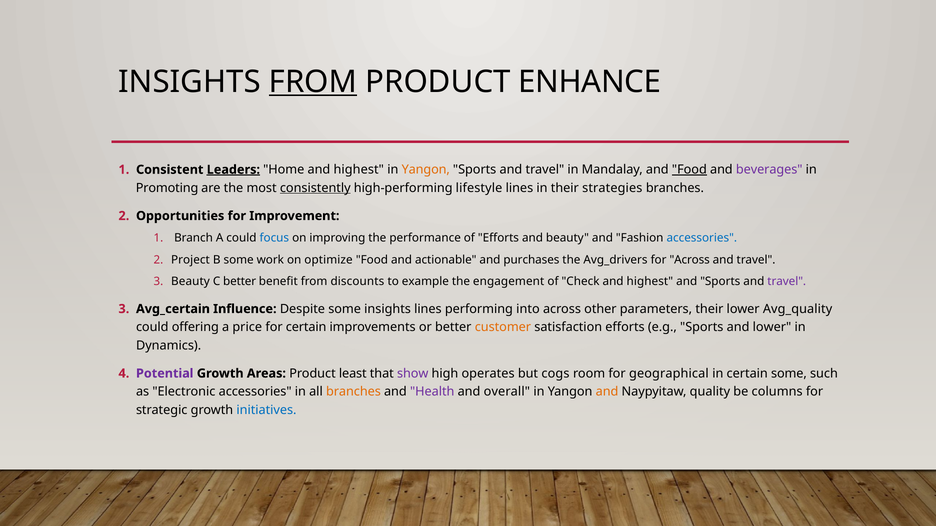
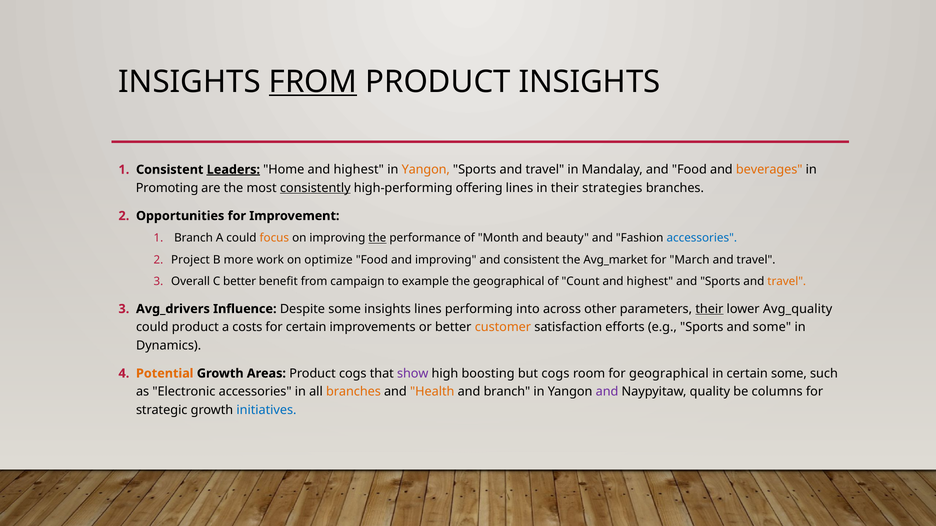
PRODUCT ENHANCE: ENHANCE -> INSIGHTS
Food at (689, 170) underline: present -> none
beverages colour: purple -> orange
lifestyle: lifestyle -> offering
focus colour: blue -> orange
the at (377, 238) underline: none -> present
of Efforts: Efforts -> Month
B some: some -> more
and actionable: actionable -> improving
and purchases: purchases -> consistent
Avg_drivers: Avg_drivers -> Avg_market
for Across: Across -> March
Beauty at (190, 282): Beauty -> Overall
discounts: discounts -> campaign
the engagement: engagement -> geographical
Check: Check -> Count
travel at (787, 282) colour: purple -> orange
Avg_certain: Avg_certain -> Avg_drivers
their at (709, 309) underline: none -> present
could offering: offering -> product
price: price -> costs
and lower: lower -> some
Potential colour: purple -> orange
Product least: least -> cogs
operates: operates -> boosting
Health colour: purple -> orange
and overall: overall -> branch
and at (607, 392) colour: orange -> purple
